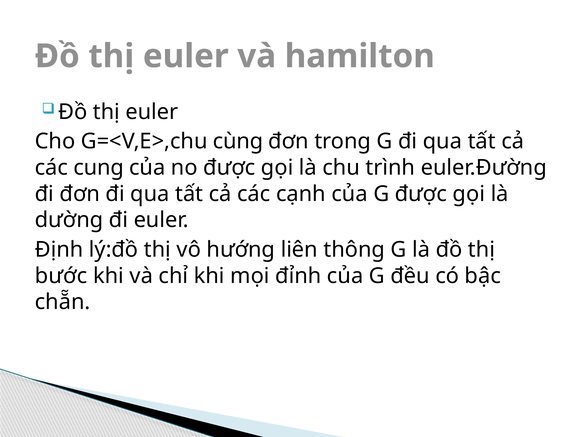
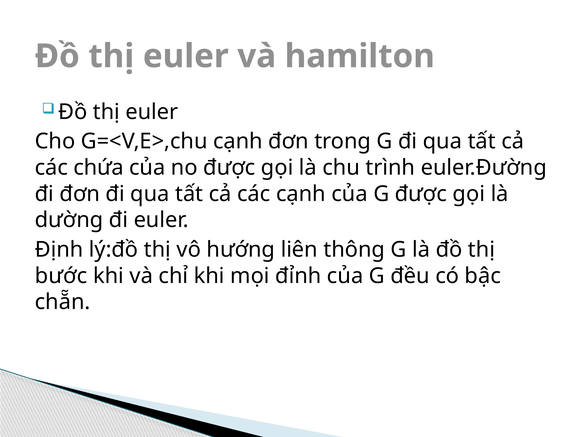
G=<V,E>,chu cùng: cùng -> cạnh
cung: cung -> chứa
